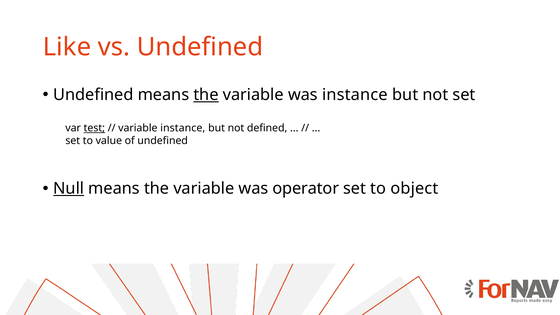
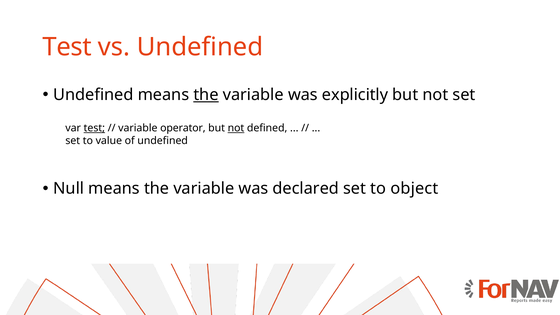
Like at (67, 47): Like -> Test
was instance: instance -> explicitly
variable instance: instance -> operator
not at (236, 128) underline: none -> present
Null underline: present -> none
operator: operator -> declared
